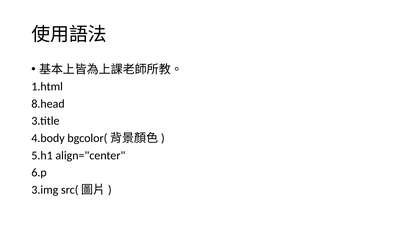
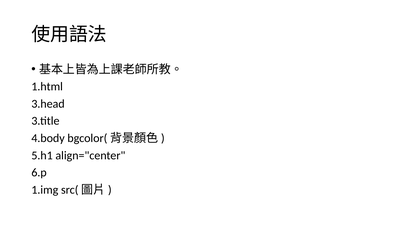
8.head: 8.head -> 3.head
3.img: 3.img -> 1.img
